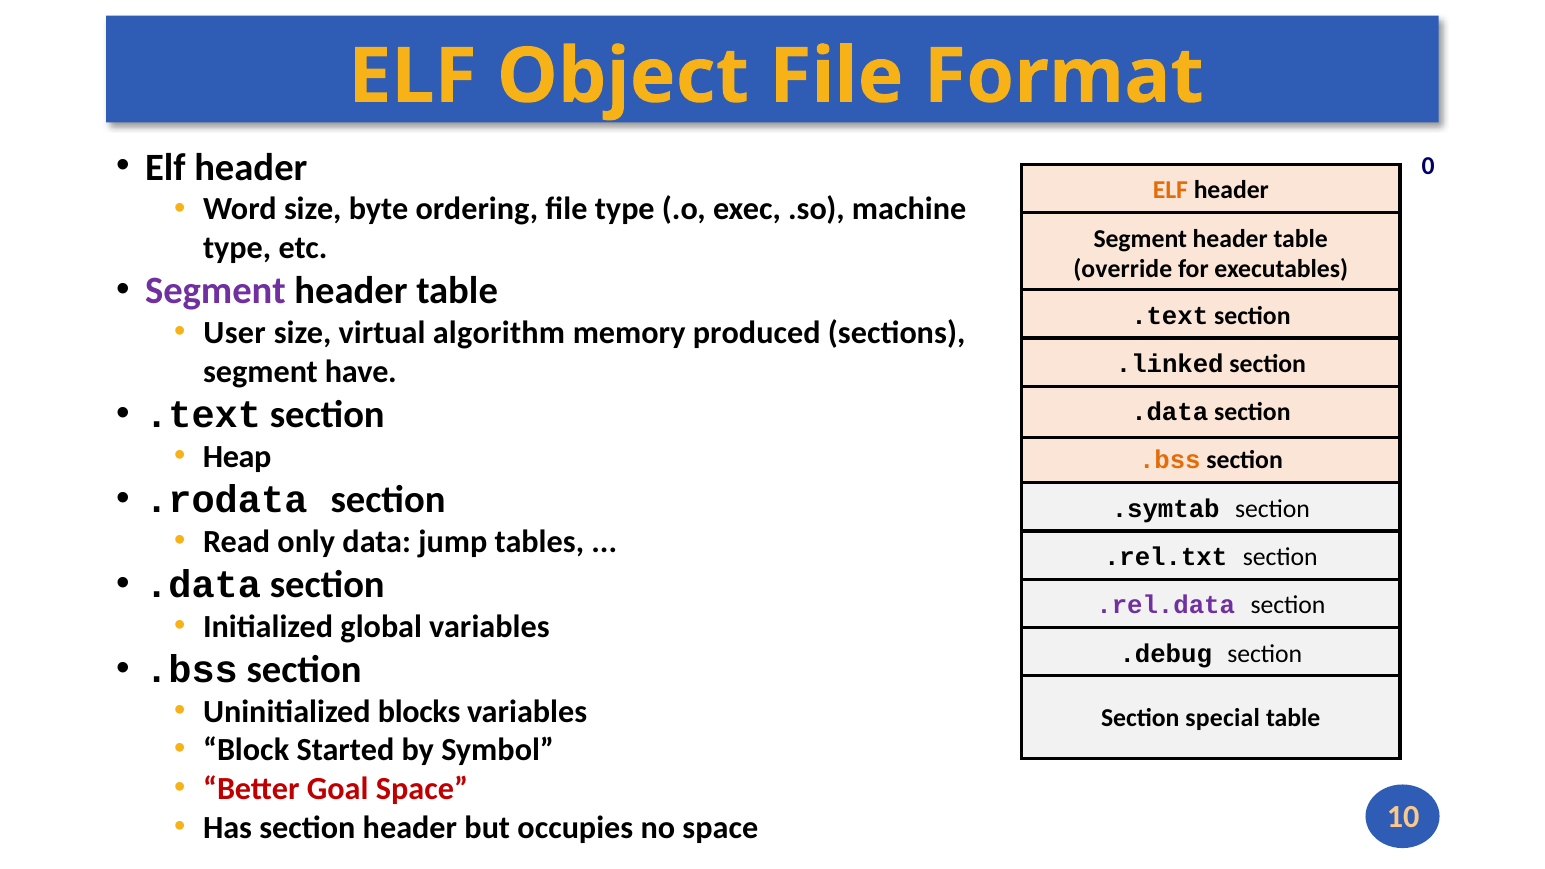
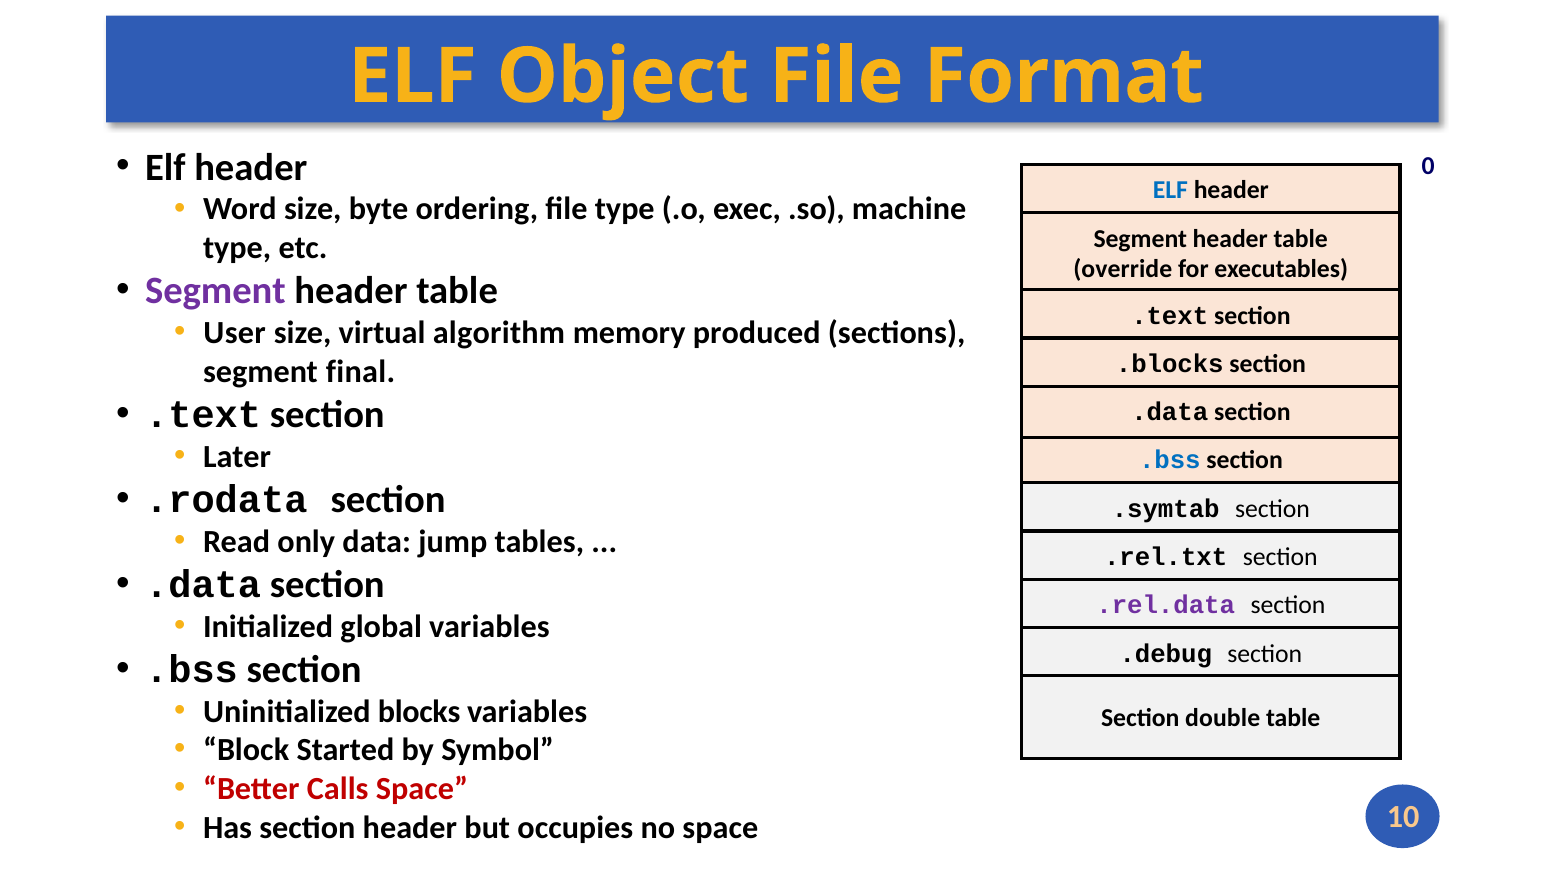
ELF at (1170, 191) colour: orange -> blue
.linked: .linked -> .blocks
have: have -> final
Heap: Heap -> Later
.bss at (1170, 460) colour: orange -> blue
special: special -> double
Goal: Goal -> Calls
